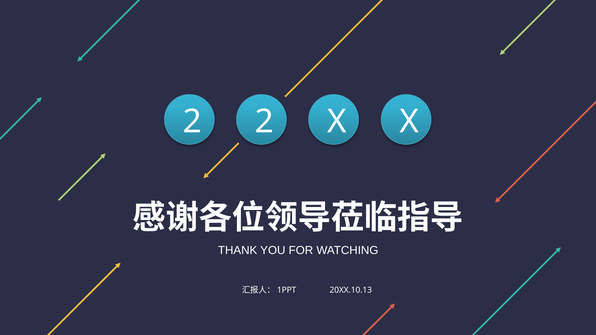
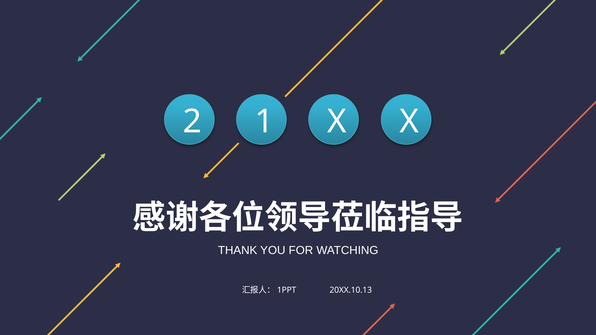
2 2: 2 -> 1
